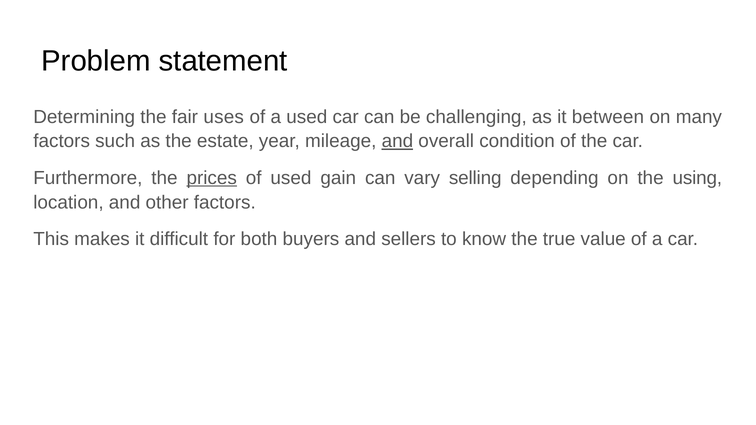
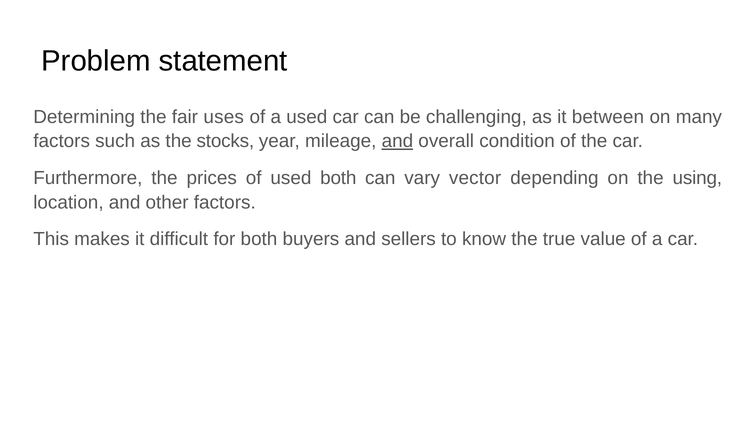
estate: estate -> stocks
prices underline: present -> none
used gain: gain -> both
selling: selling -> vector
